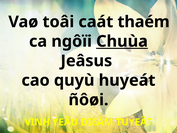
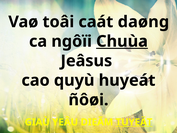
thaém: thaém -> daøng
VINH: VINH -> GIAÙ
TUYEÄT underline: none -> present
